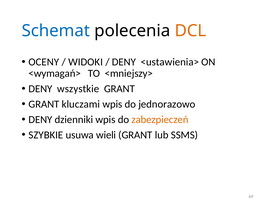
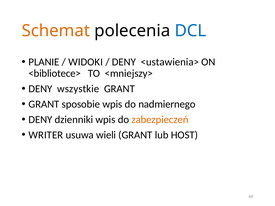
Schemat colour: blue -> orange
DCL colour: orange -> blue
OCENY: OCENY -> PLANIE
<wymagań>: <wymagań> -> <bibliotece>
kluczami: kluczami -> sposobie
jednorazowo: jednorazowo -> nadmiernego
SZYBKIE: SZYBKIE -> WRITER
SSMS: SSMS -> HOST
